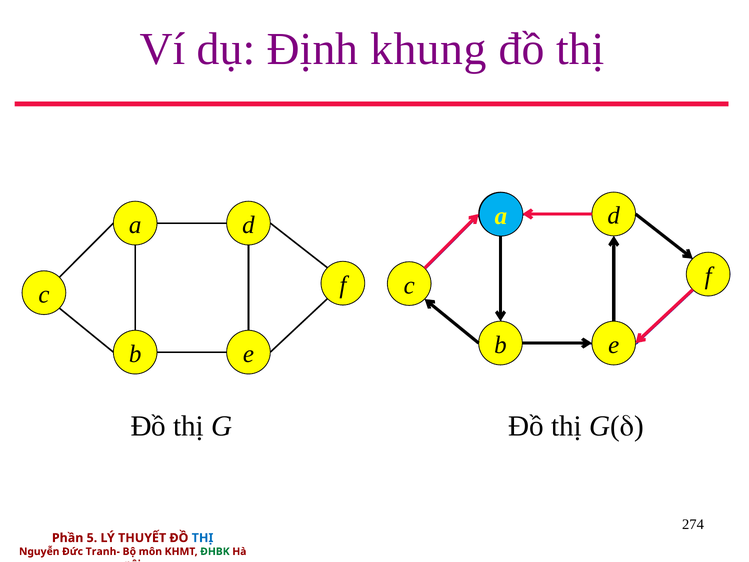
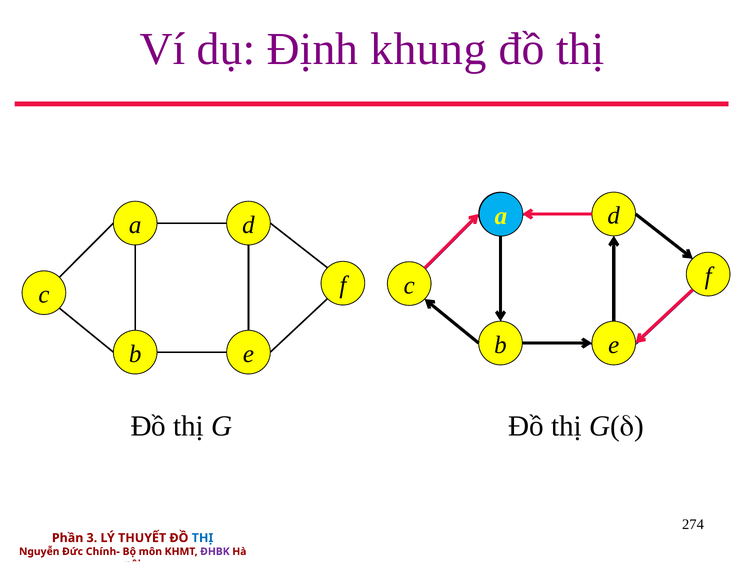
5: 5 -> 3
Tranh-: Tranh- -> Chính-
ĐHBK colour: green -> purple
